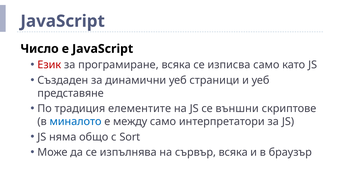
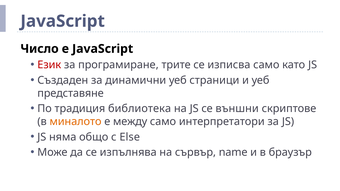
програмиране всяка: всяка -> трите
елементите: елементите -> библиотека
миналото colour: blue -> orange
Sort: Sort -> Else
сървър всяка: всяка -> name
